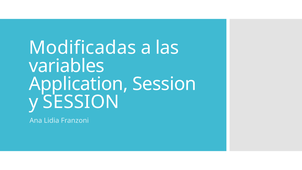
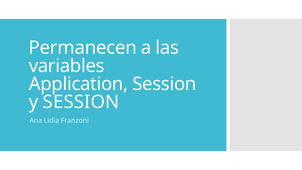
Modificadas: Modificadas -> Permanecen
